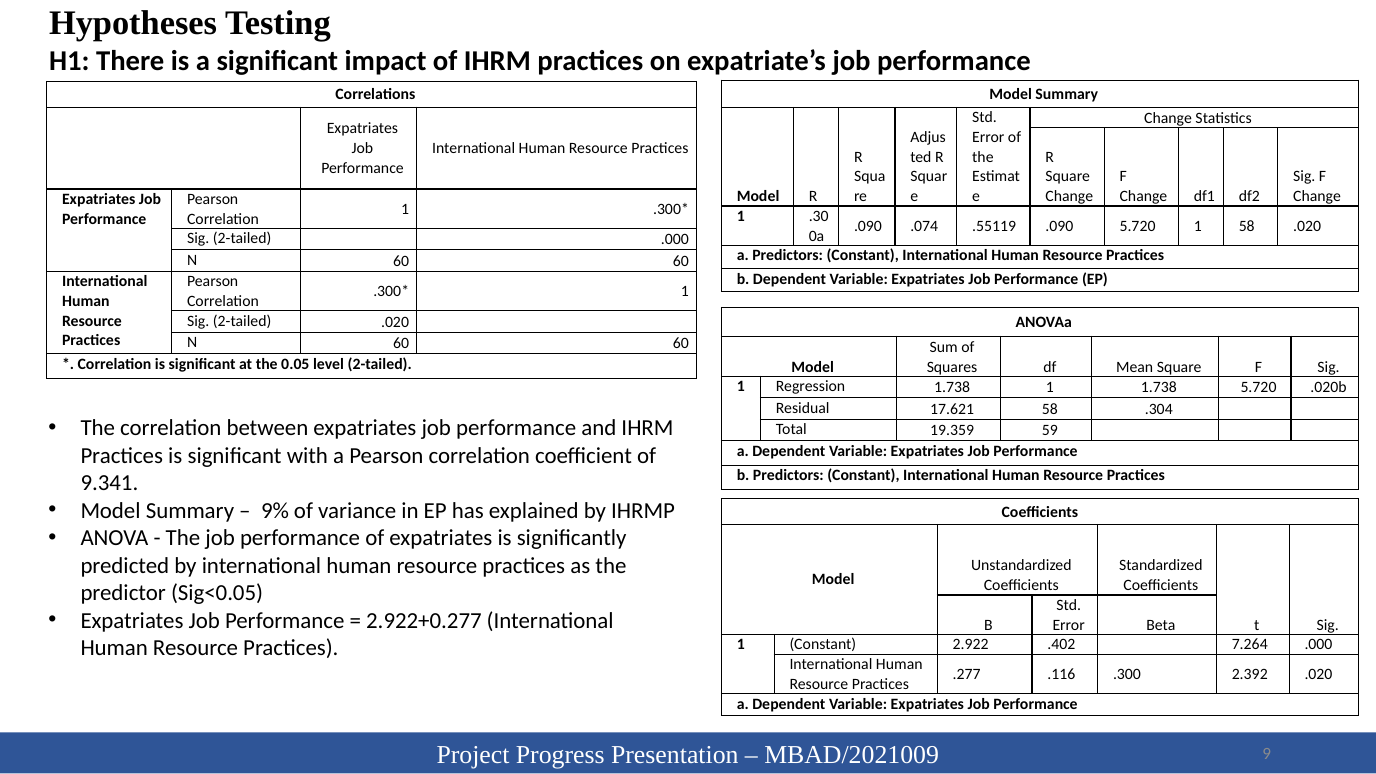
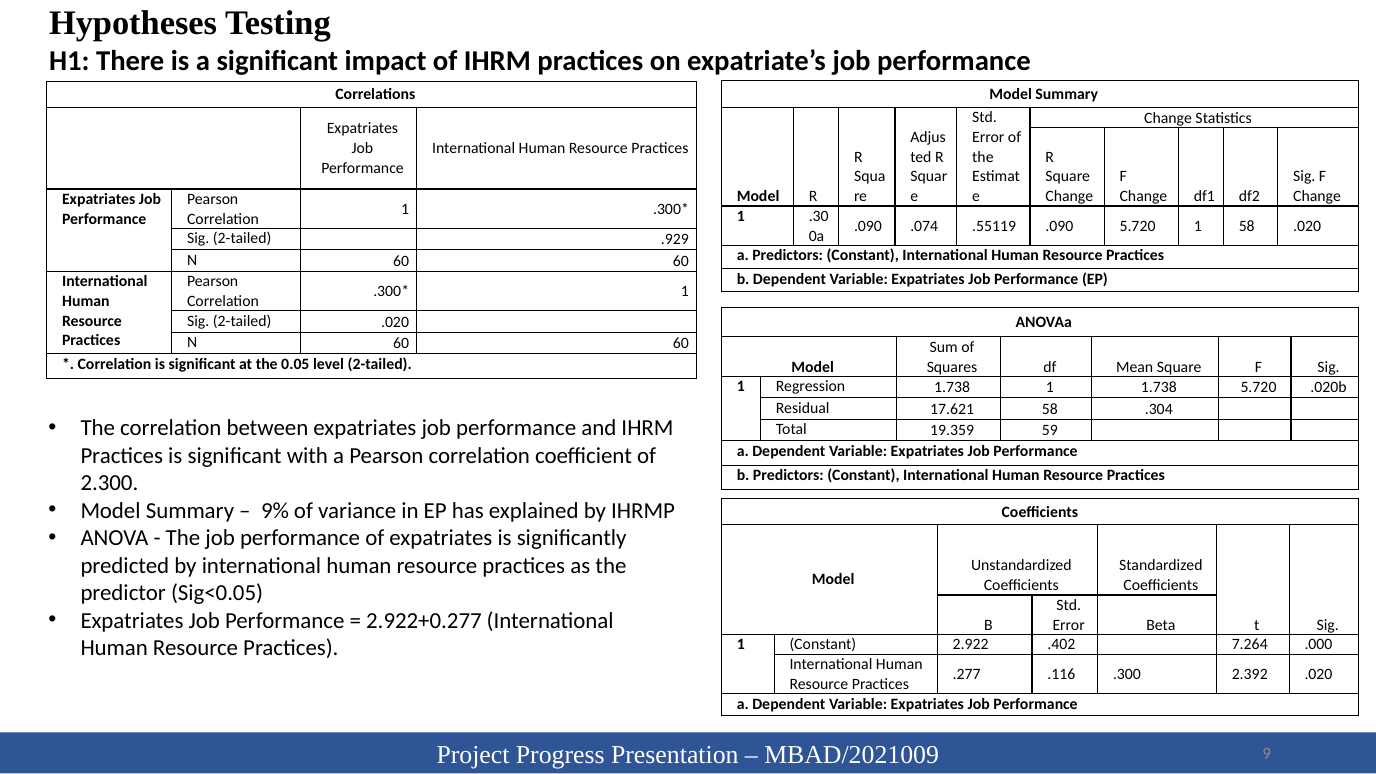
2-tailed .000: .000 -> .929
9.341: 9.341 -> 2.300
